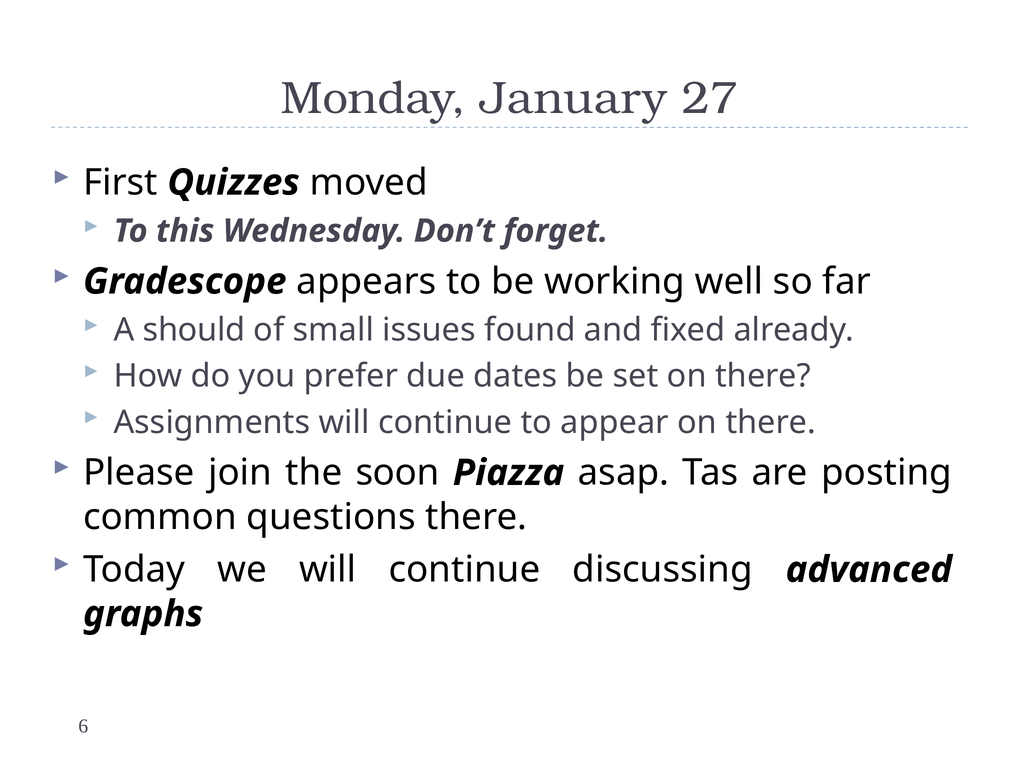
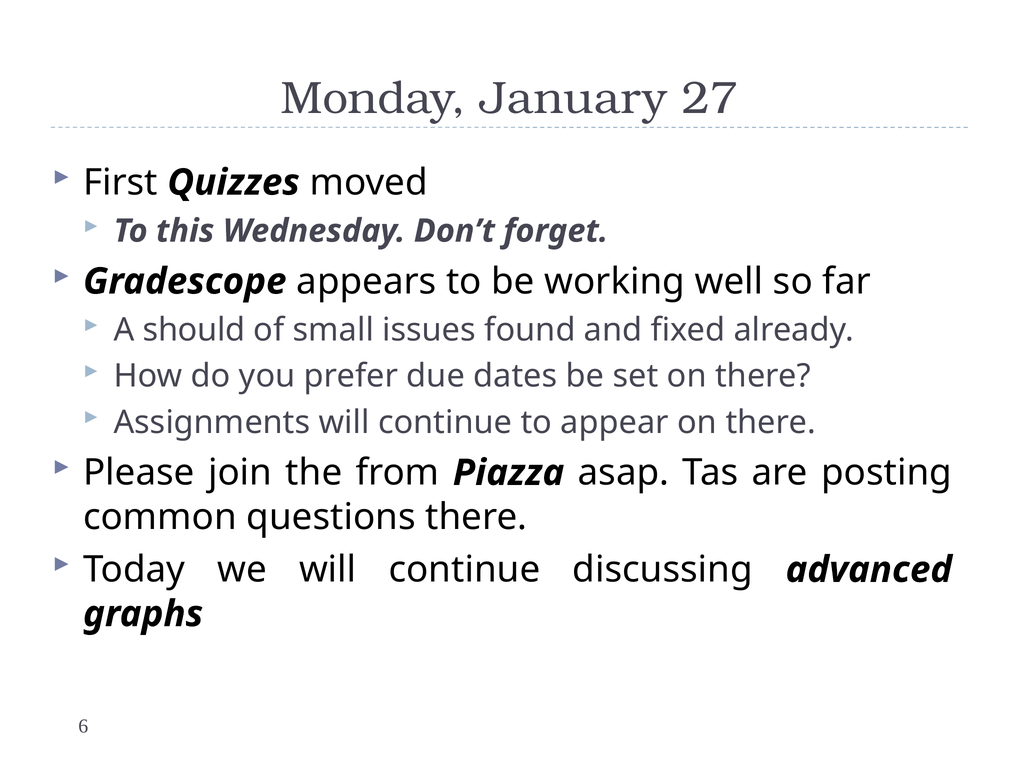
soon: soon -> from
